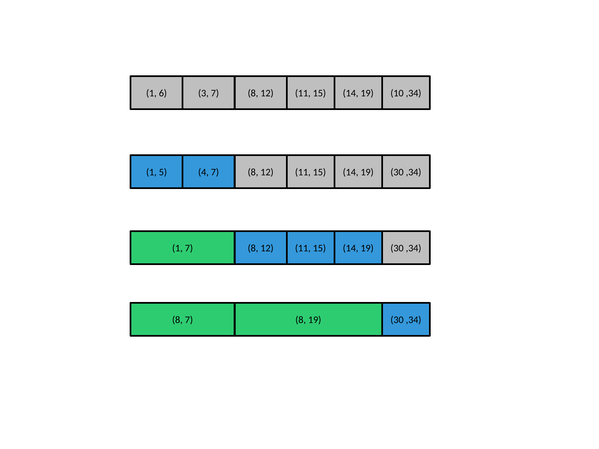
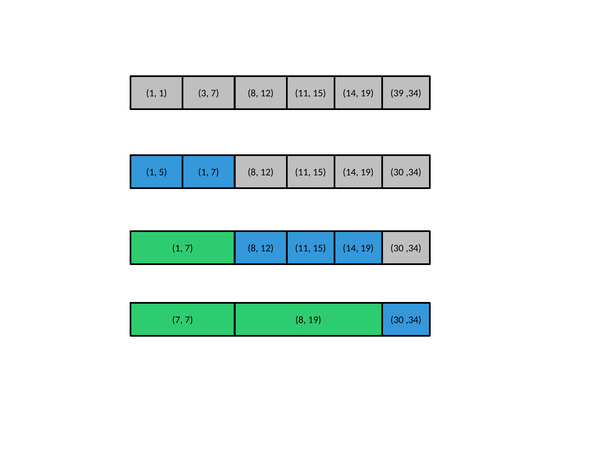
1 6: 6 -> 1
10: 10 -> 39
4 at (203, 172): 4 -> 1
8 at (177, 320): 8 -> 7
